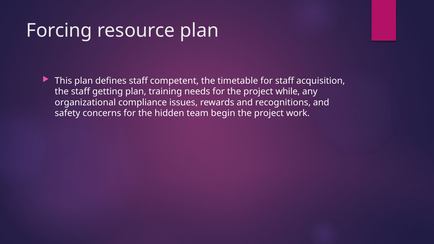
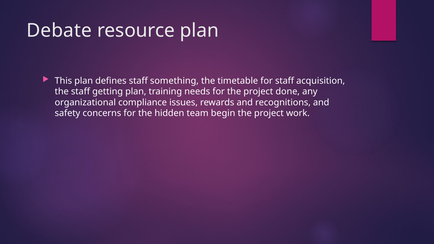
Forcing: Forcing -> Debate
competent: competent -> something
while: while -> done
